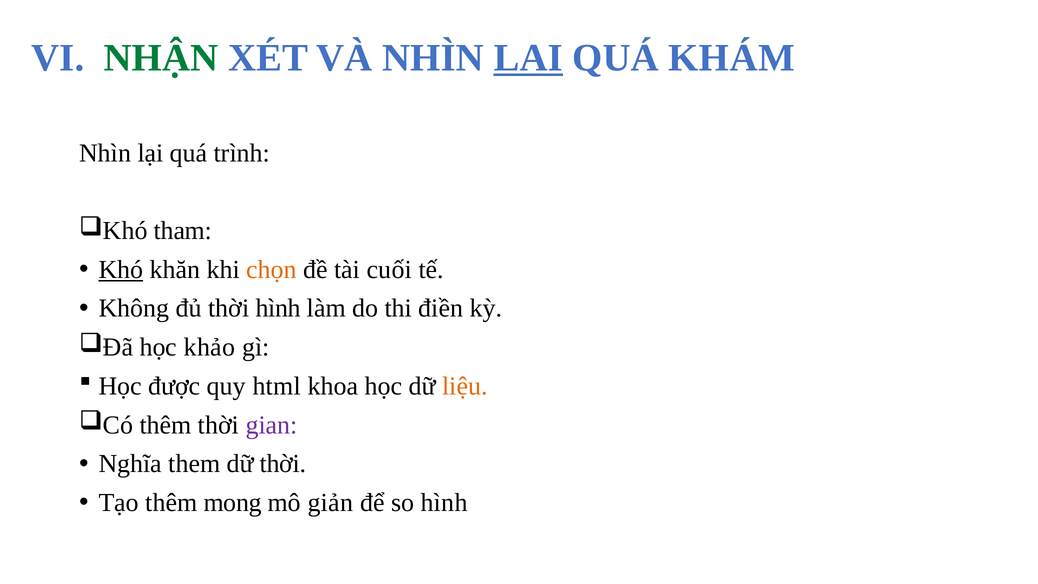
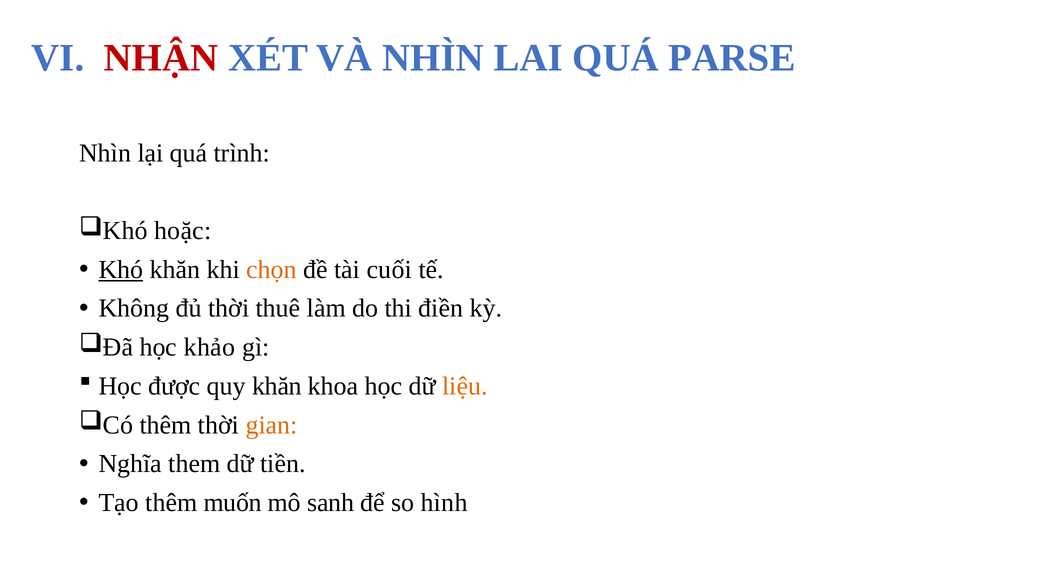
NHẬN colour: green -> red
LAI underline: present -> none
KHÁM: KHÁM -> PARSE
tham: tham -> hoặc
thời hình: hình -> thuê
quy html: html -> khăn
gian colour: purple -> orange
dữ thời: thời -> tiền
mong: mong -> muốn
giản: giản -> sanh
